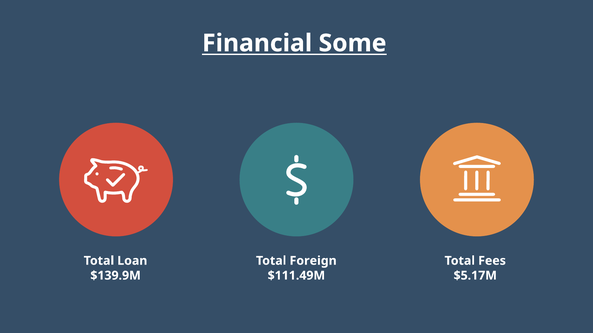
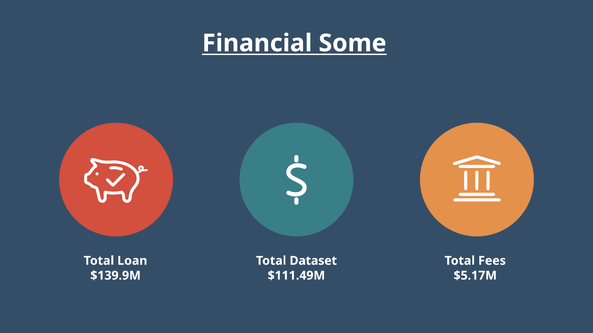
Foreign: Foreign -> Dataset
